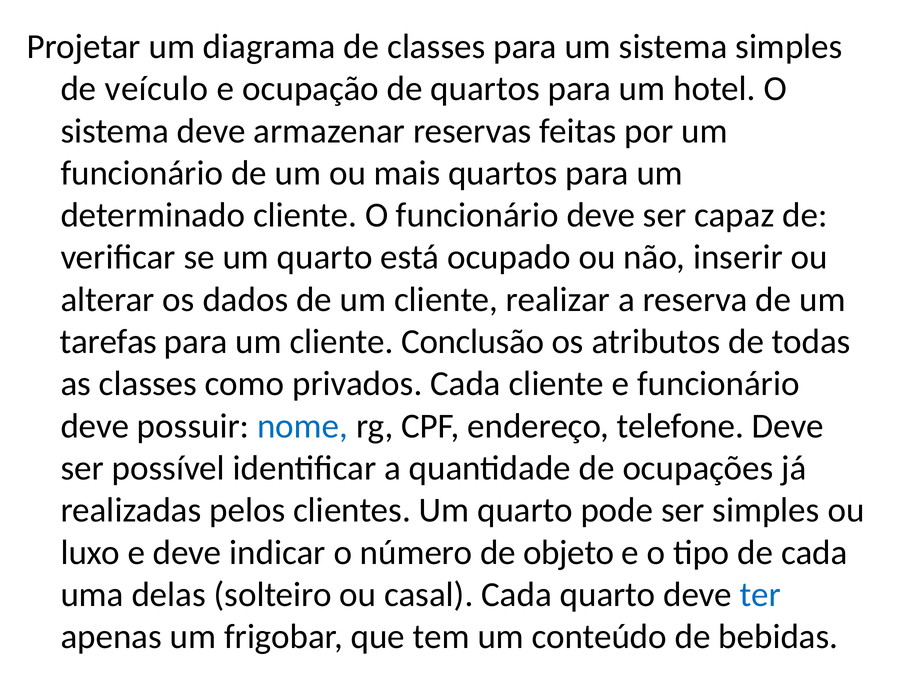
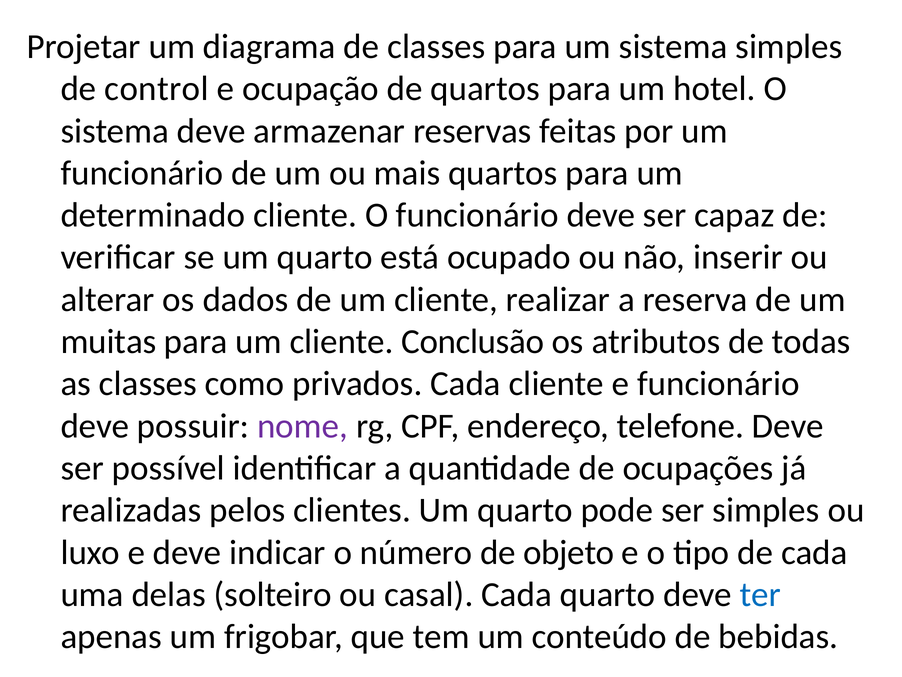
veículo: veículo -> control
tarefas: tarefas -> muitas
nome colour: blue -> purple
